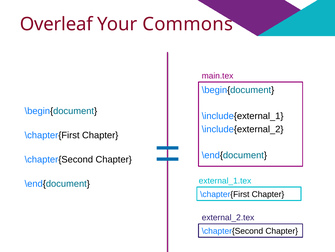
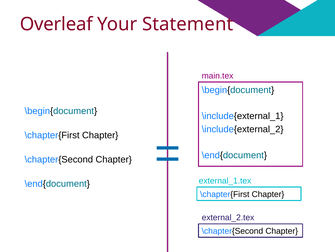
Commons: Commons -> Statement
